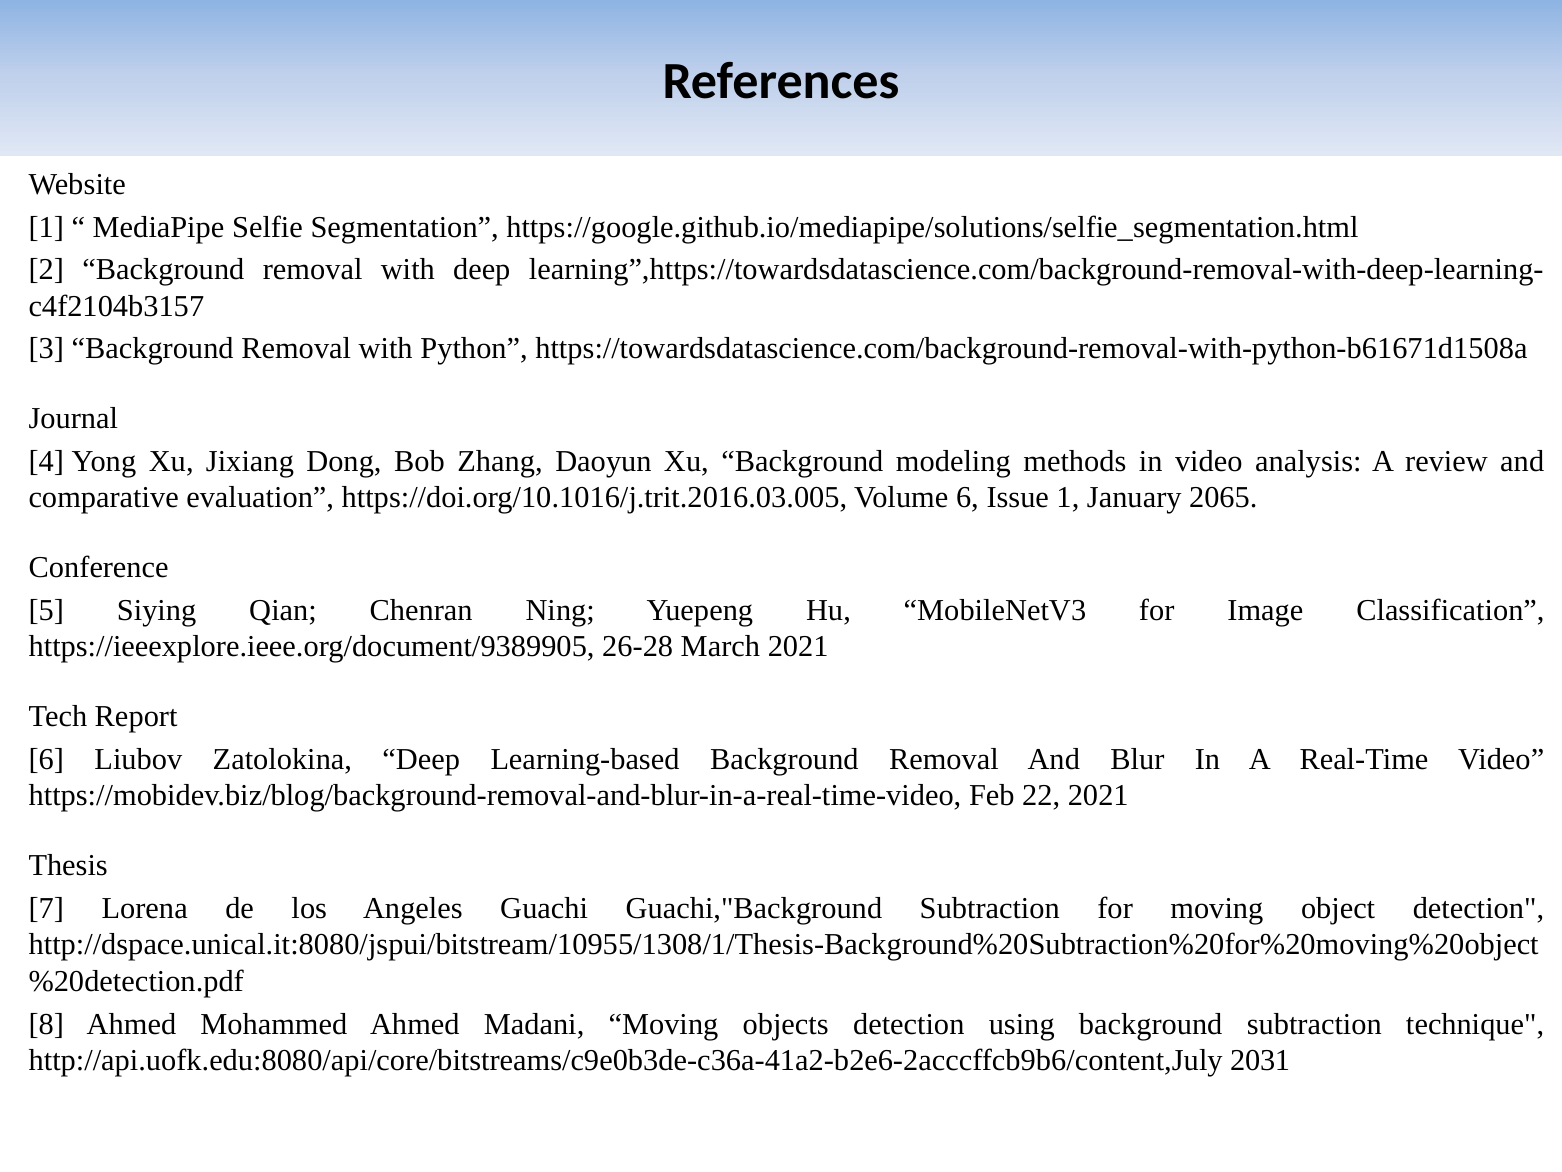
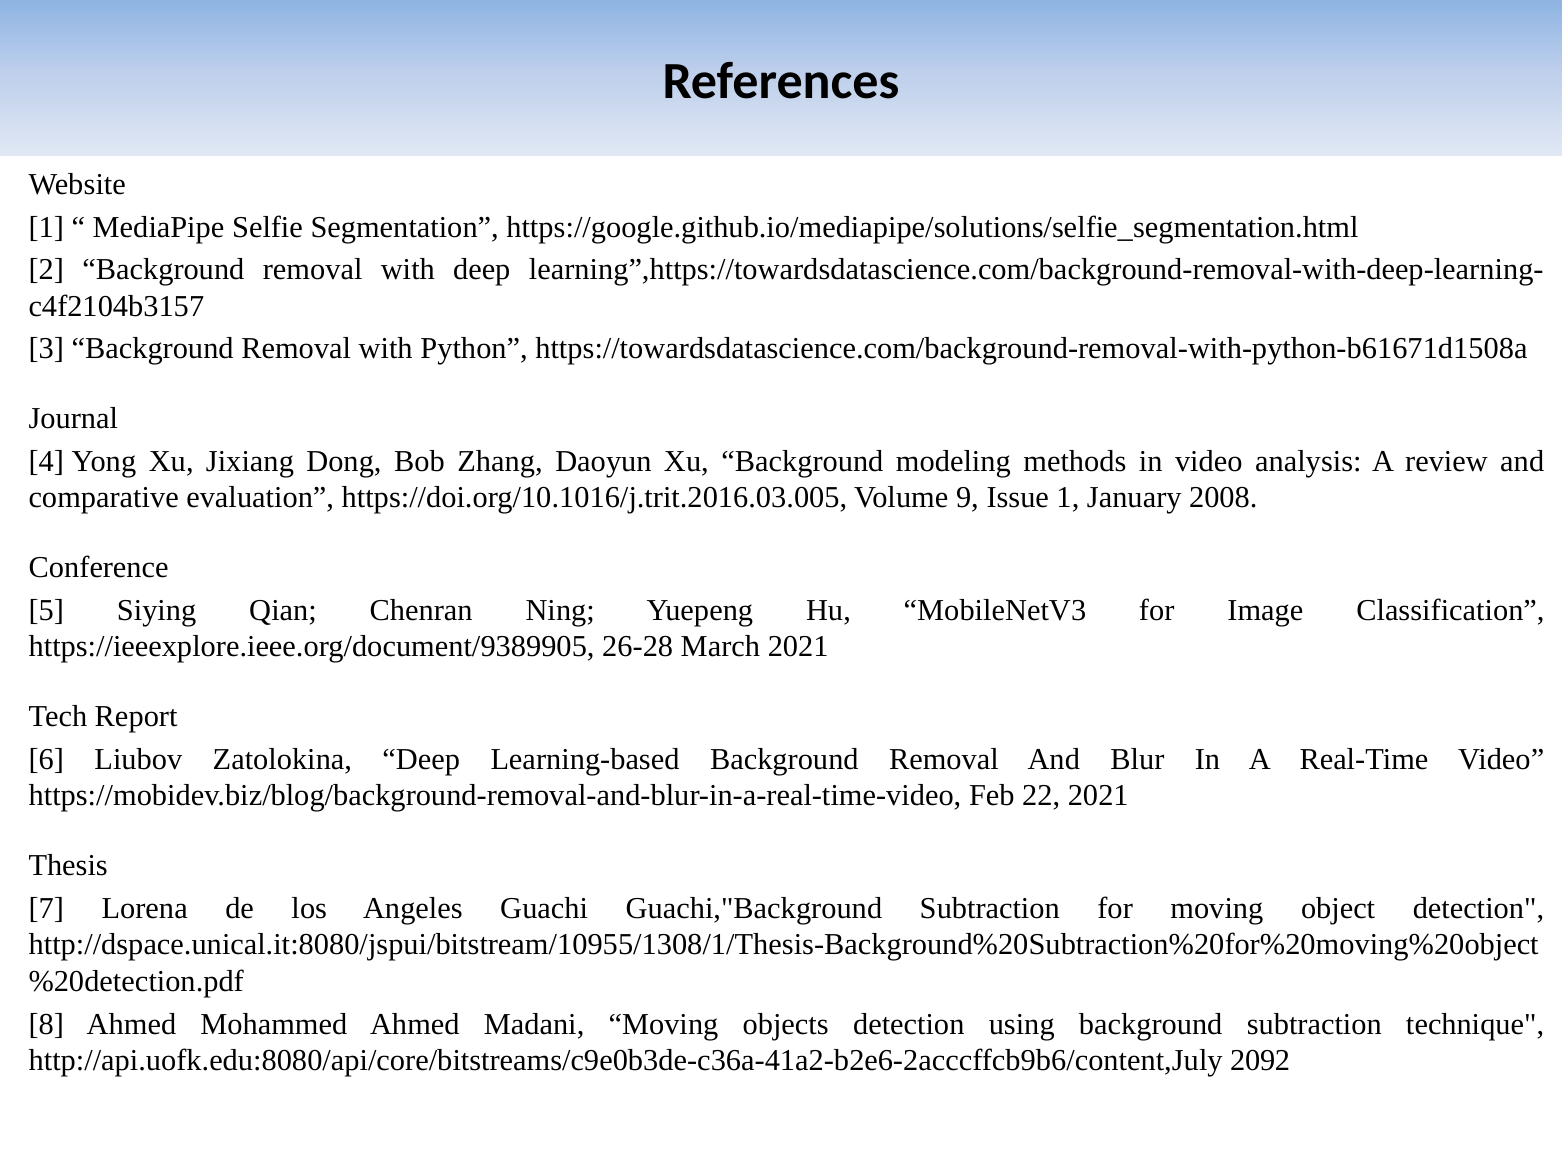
Volume 6: 6 -> 9
2065: 2065 -> 2008
2031: 2031 -> 2092
